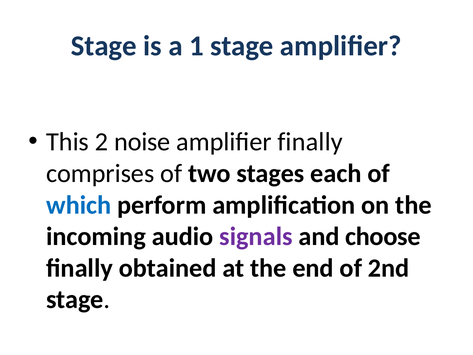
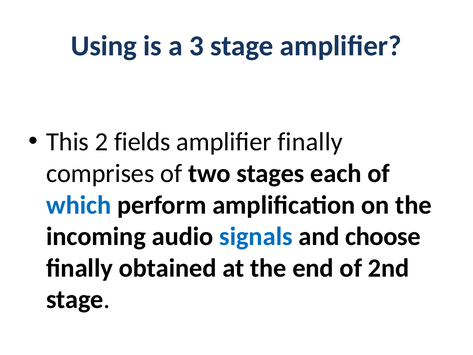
Stage at (104, 46): Stage -> Using
1: 1 -> 3
noise: noise -> fields
signals colour: purple -> blue
